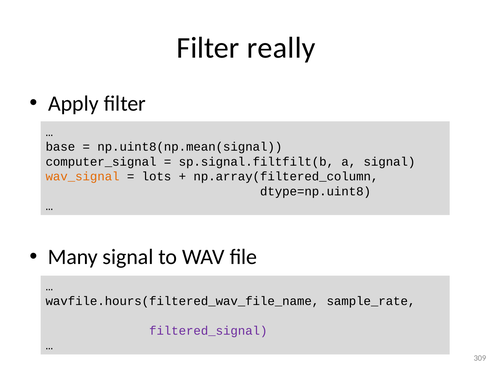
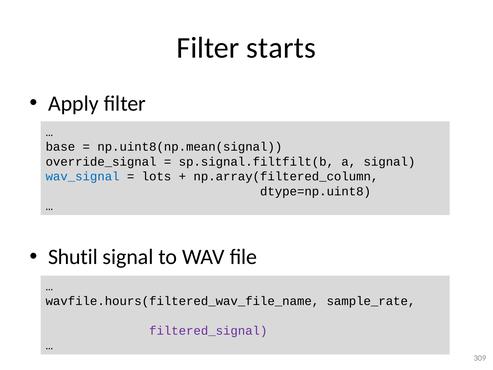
really: really -> starts
computer_signal: computer_signal -> override_signal
wav_signal colour: orange -> blue
Many: Many -> Shutil
